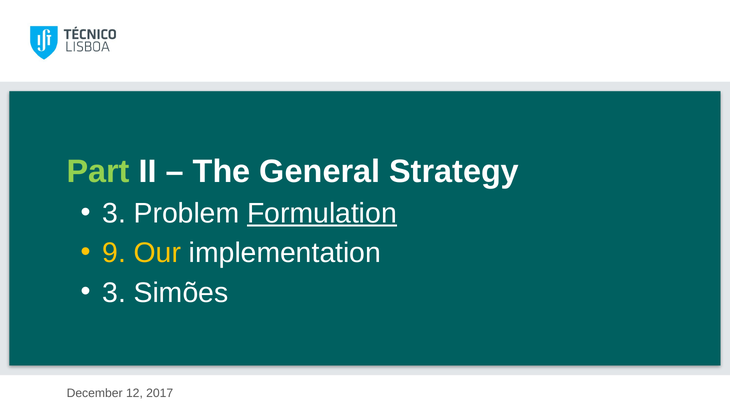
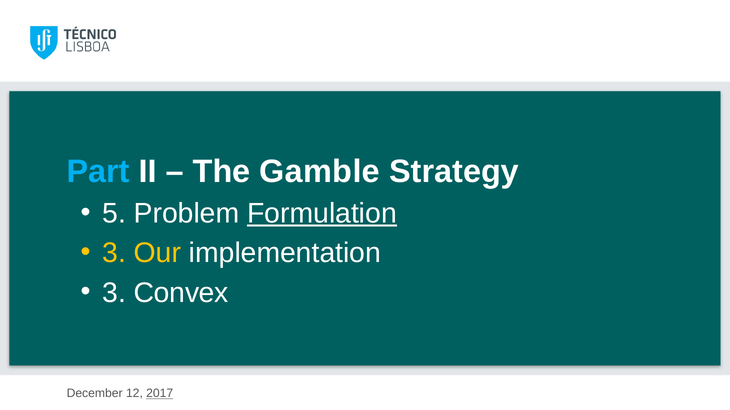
Part colour: light green -> light blue
General: General -> Gamble
3 at (114, 214): 3 -> 5
9 at (114, 253): 9 -> 3
Simões: Simões -> Convex
2017 underline: none -> present
